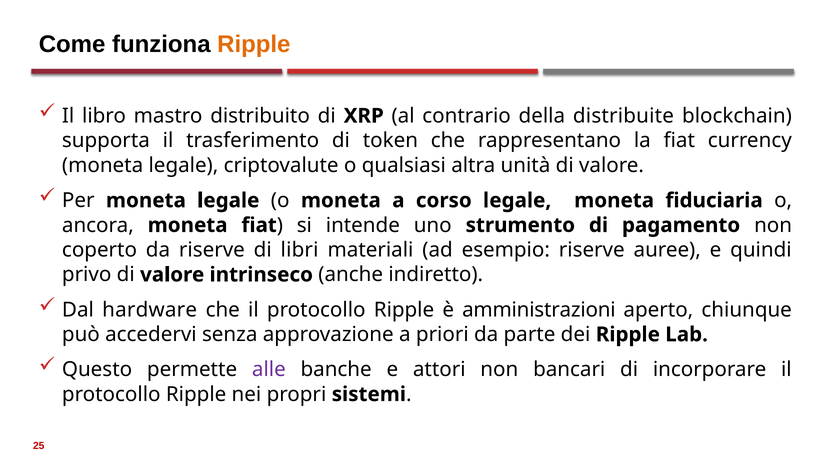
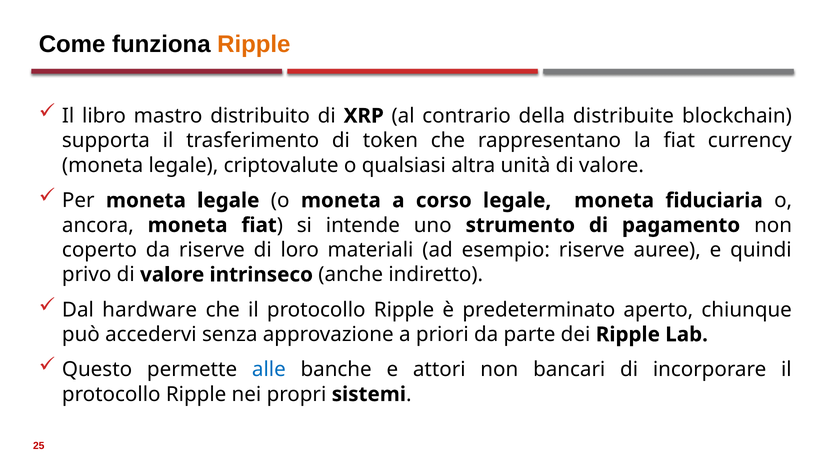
libri: libri -> loro
amministrazioni: amministrazioni -> predeterminato
alle colour: purple -> blue
